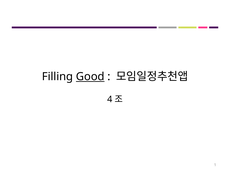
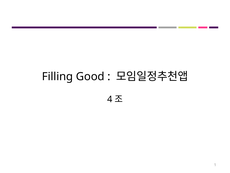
Good underline: present -> none
